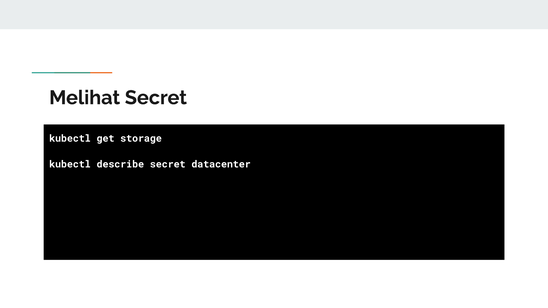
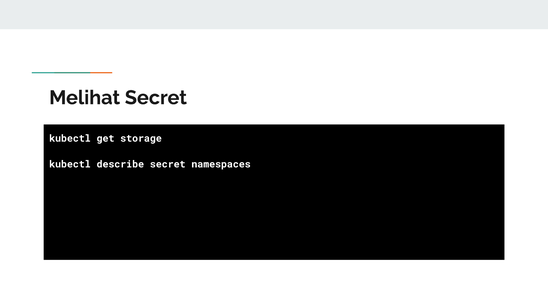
datacenter: datacenter -> namespaces
